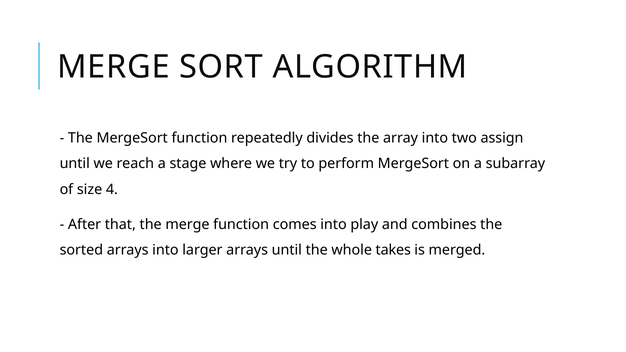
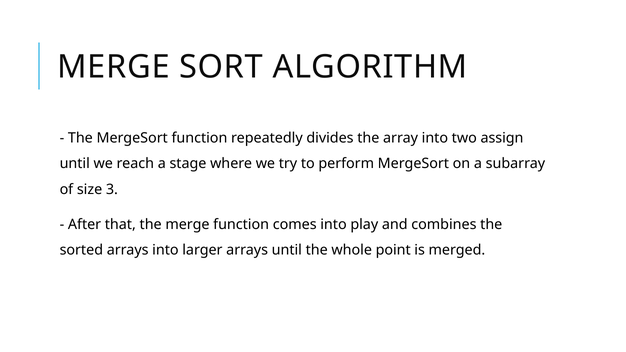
4: 4 -> 3
takes: takes -> point
